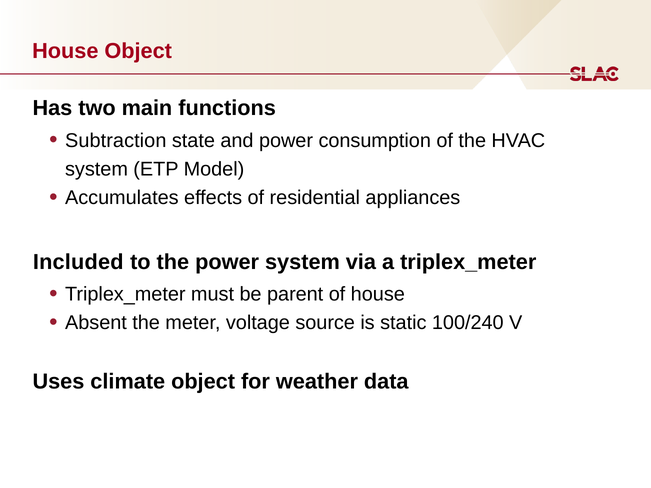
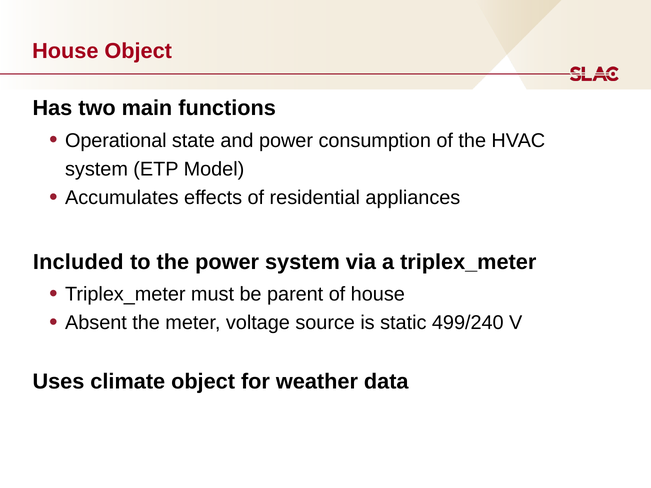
Subtraction: Subtraction -> Operational
100/240: 100/240 -> 499/240
